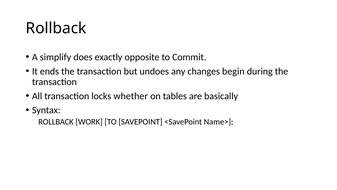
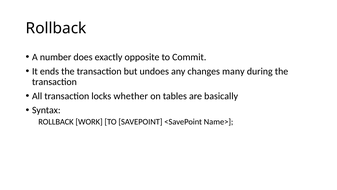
simplify: simplify -> number
begin: begin -> many
